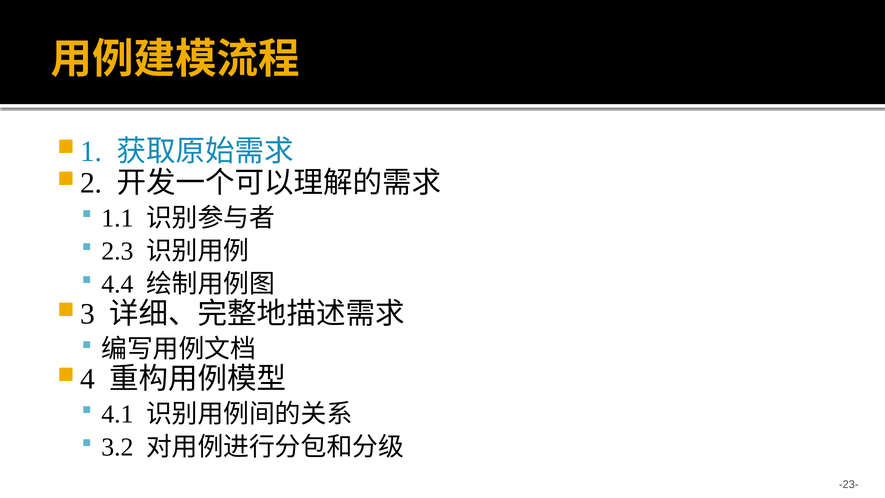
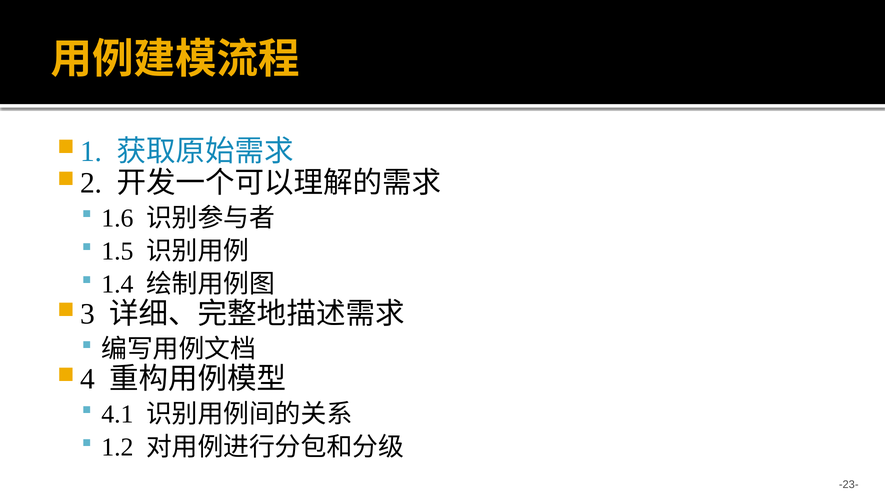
1.1: 1.1 -> 1.6
2.3: 2.3 -> 1.5
4.4: 4.4 -> 1.4
3.2: 3.2 -> 1.2
